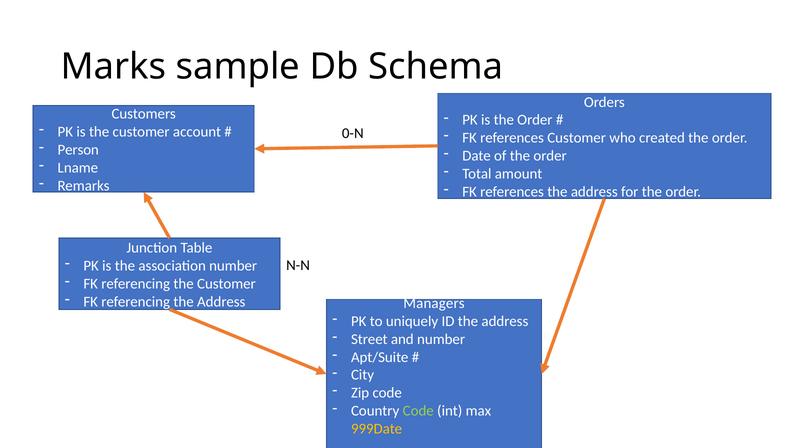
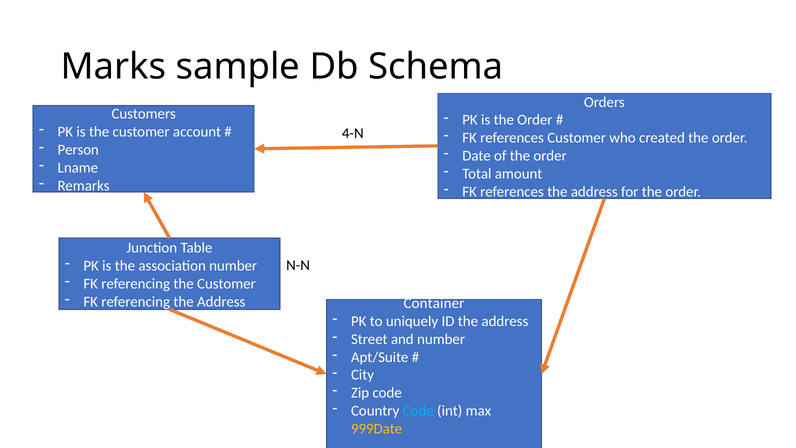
0-N: 0-N -> 4-N
Managers: Managers -> Container
Code at (418, 411) colour: light green -> light blue
